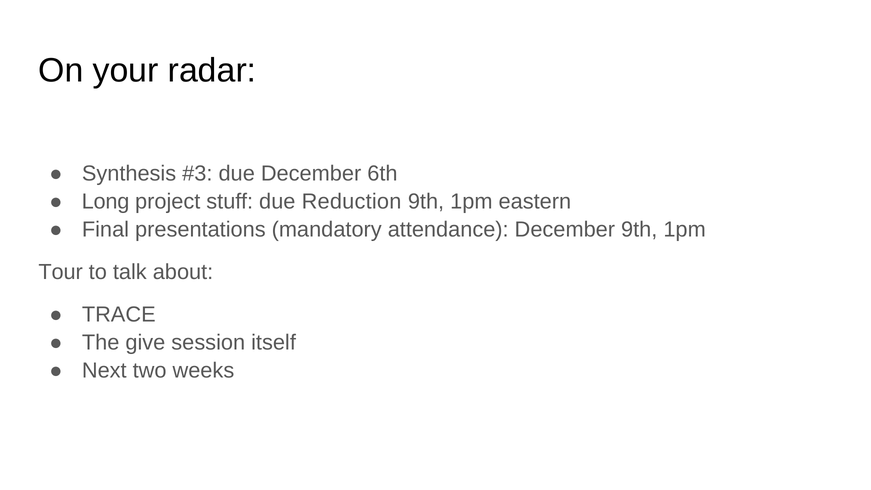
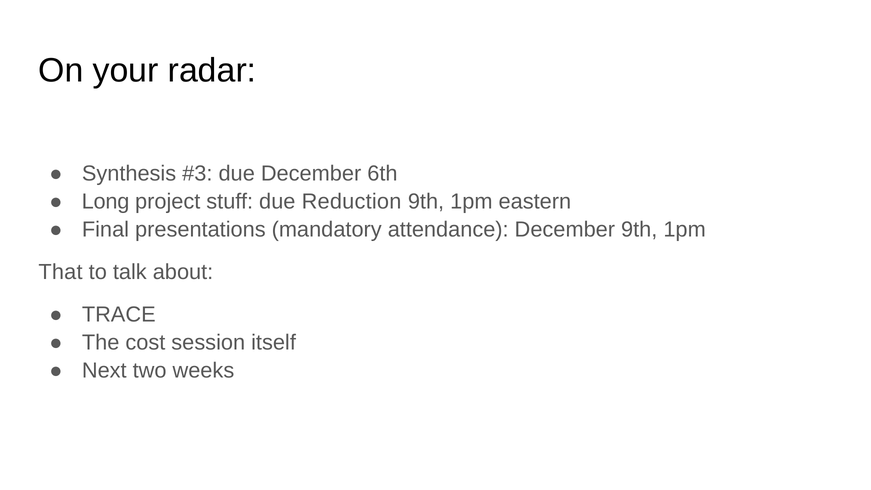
Tour: Tour -> That
give: give -> cost
